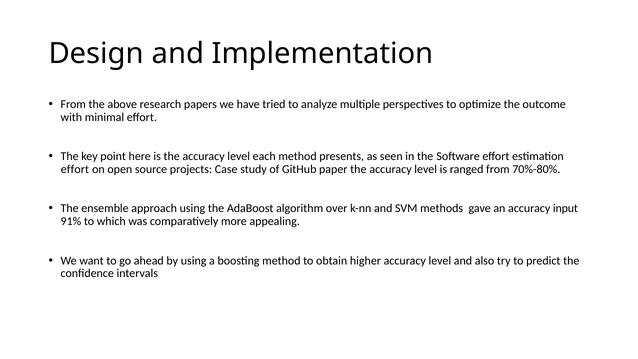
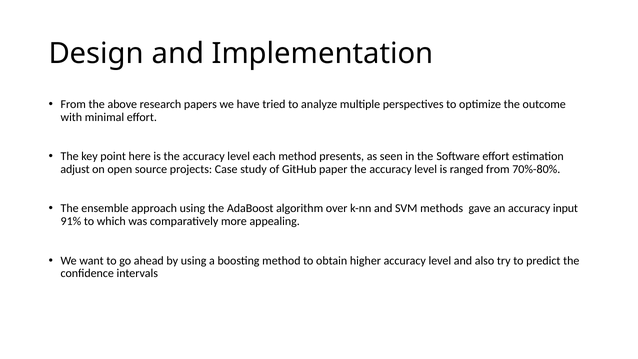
effort at (75, 169): effort -> adjust
